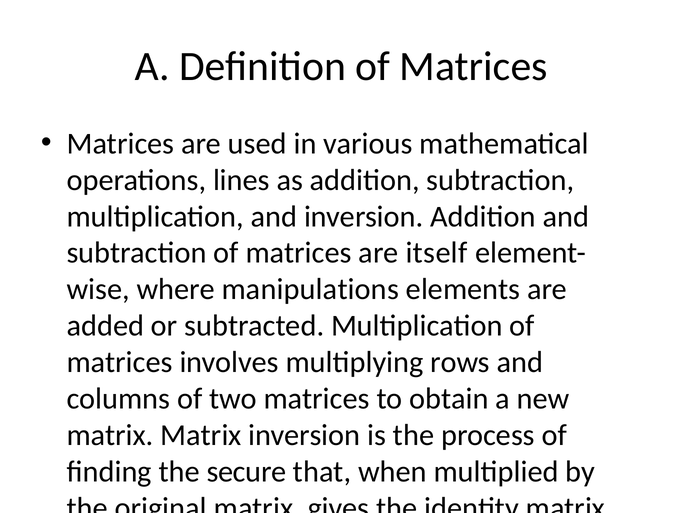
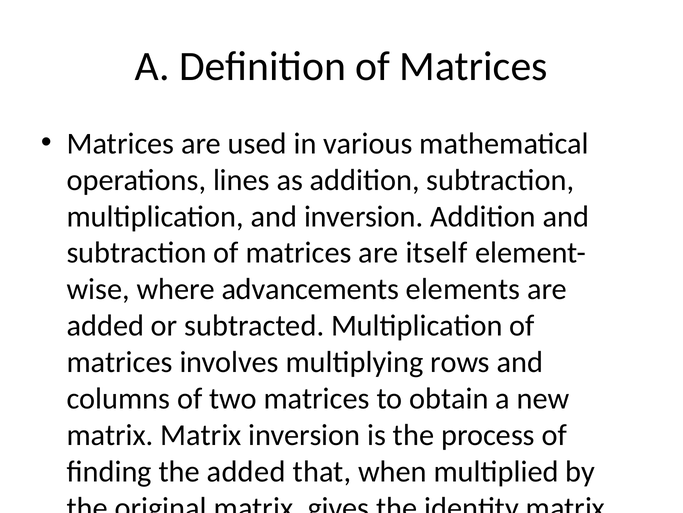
manipulations: manipulations -> advancements
the secure: secure -> added
